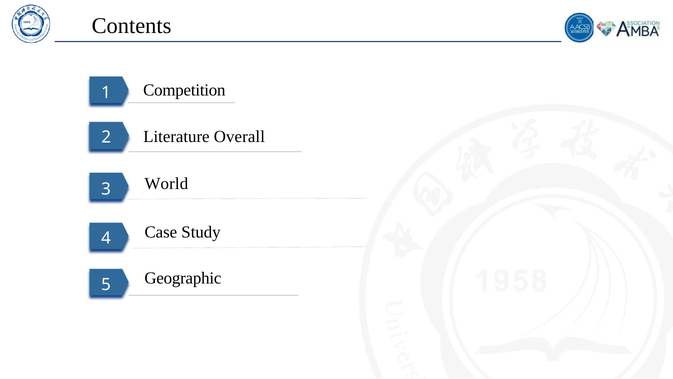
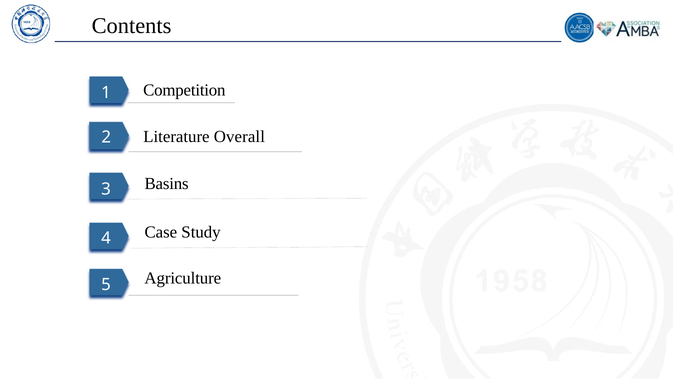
World: World -> Basins
Geographic: Geographic -> Agriculture
